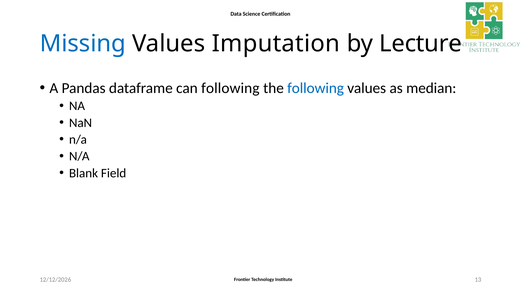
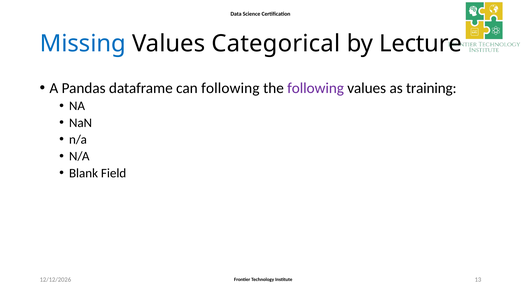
Imputation: Imputation -> Categorical
following at (316, 88) colour: blue -> purple
median: median -> training
